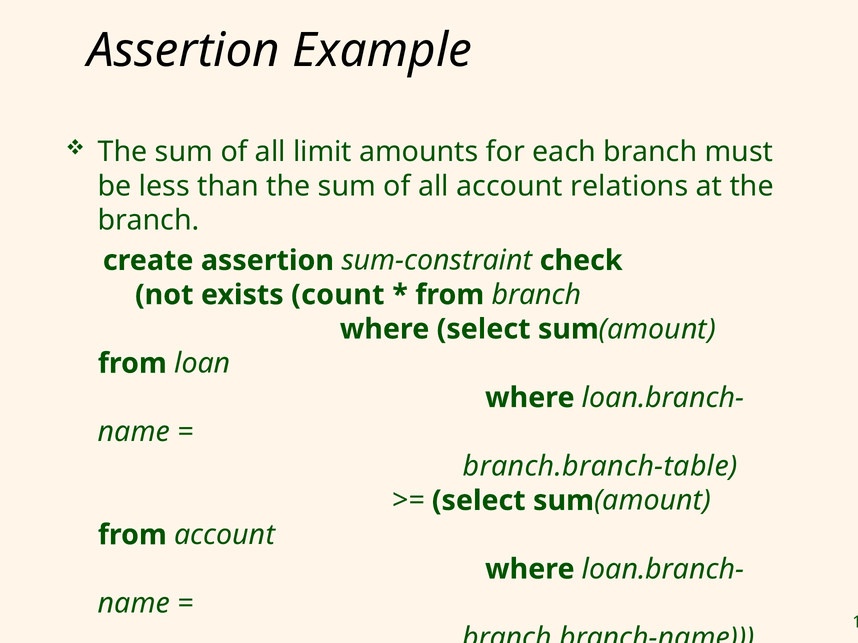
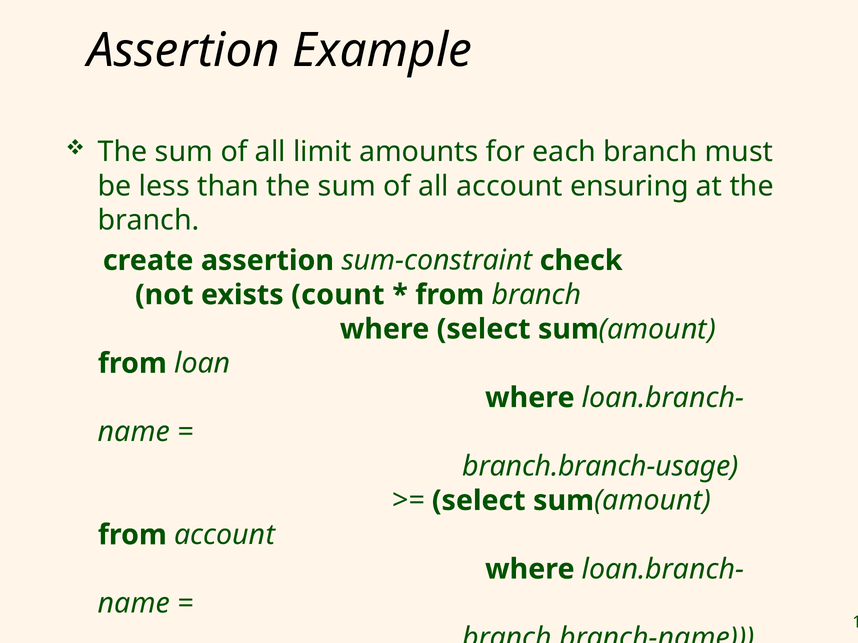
relations: relations -> ensuring
branch.branch-table: branch.branch-table -> branch.branch-usage
